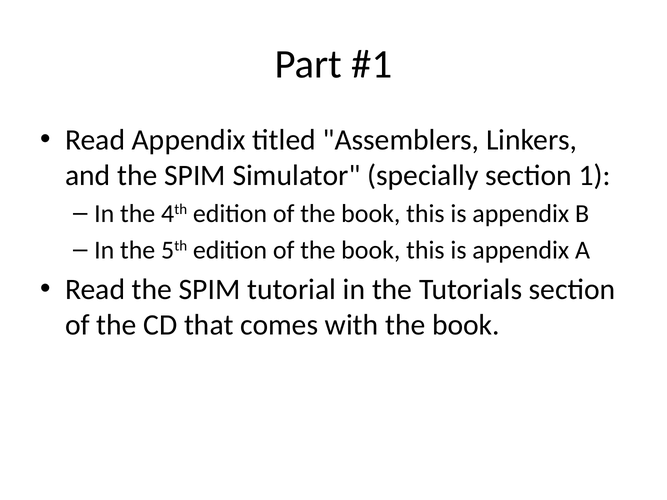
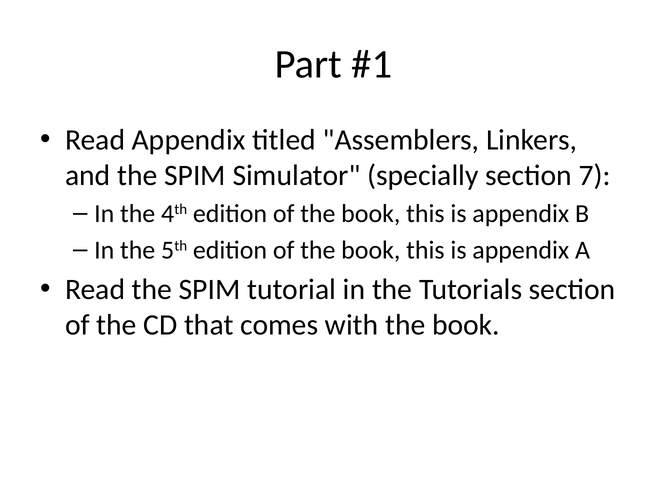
1: 1 -> 7
